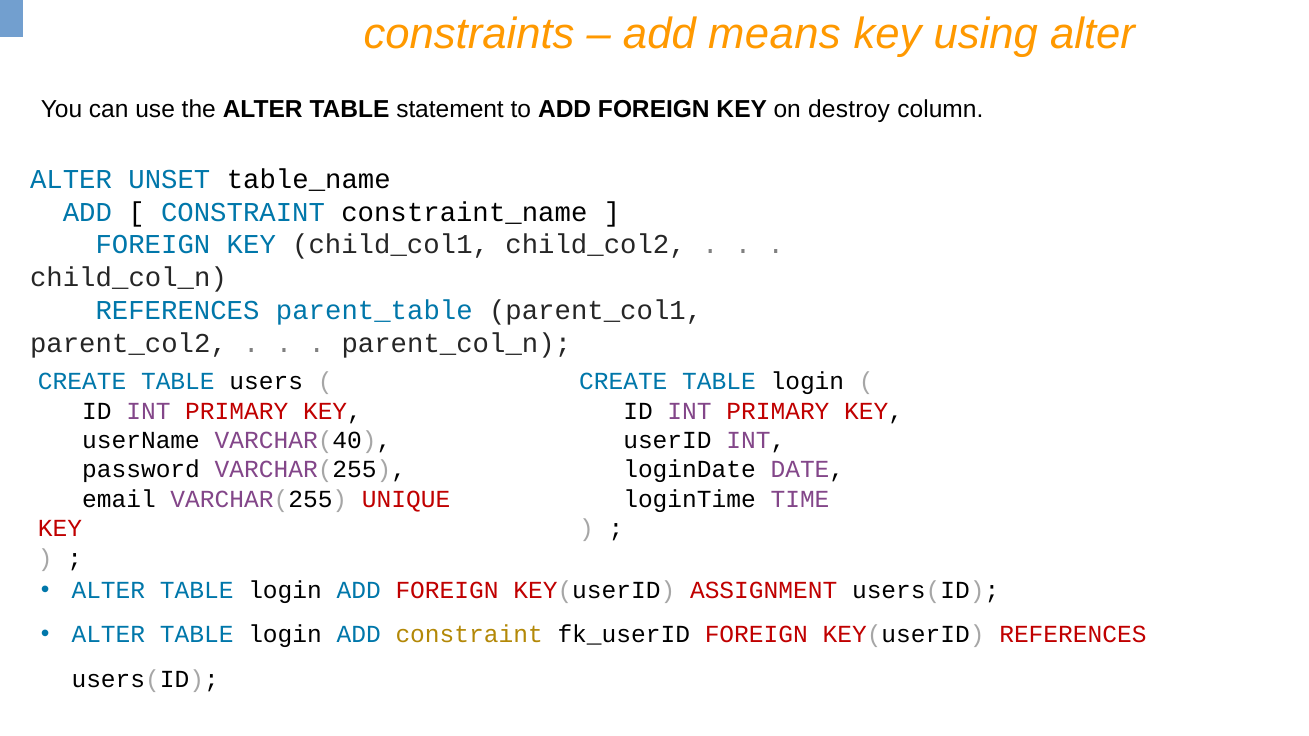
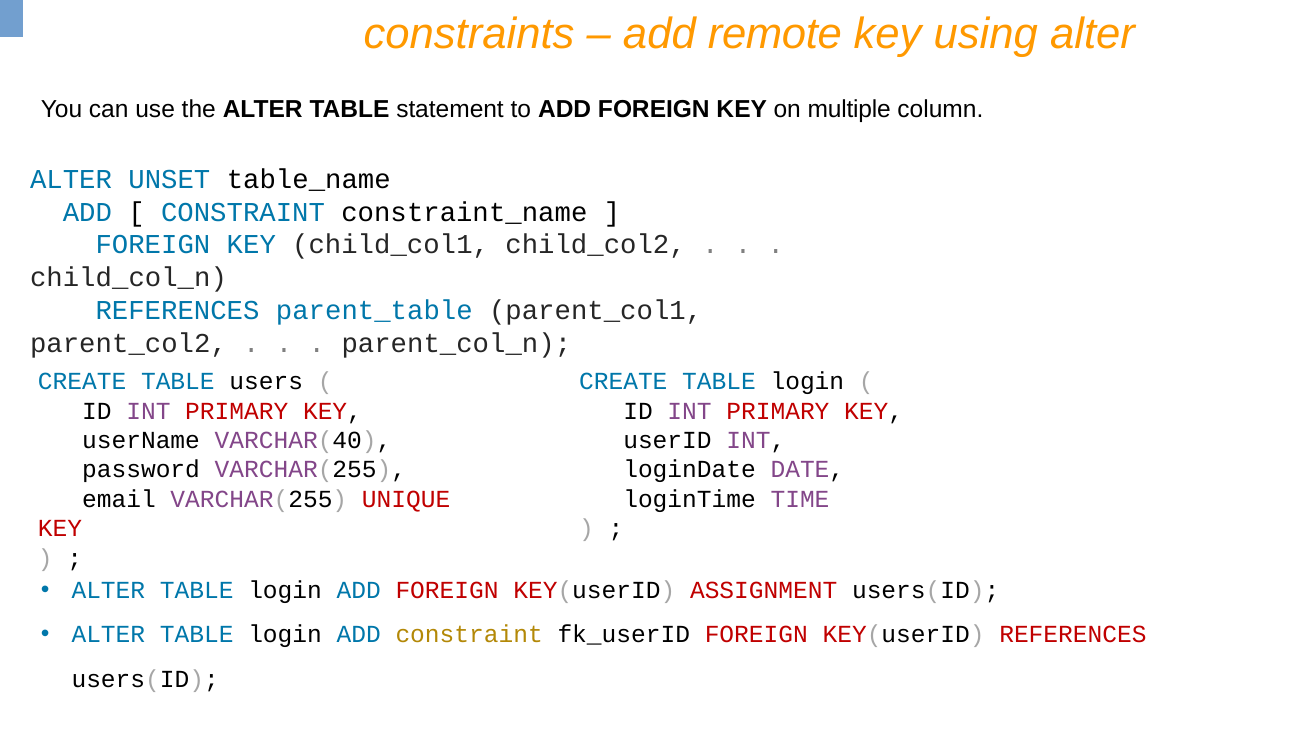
means: means -> remote
destroy: destroy -> multiple
